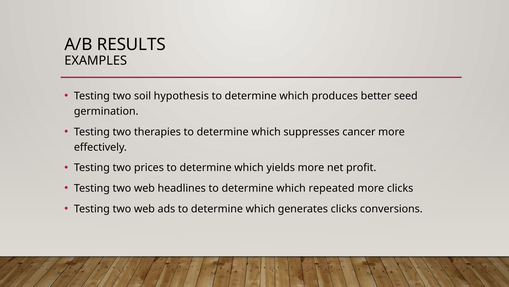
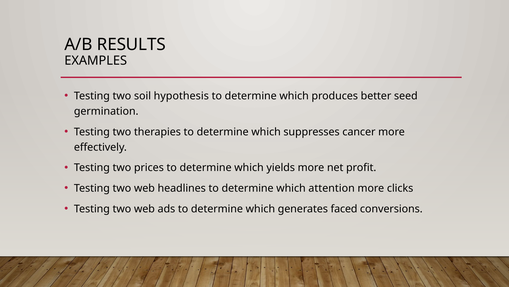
repeated: repeated -> attention
generates clicks: clicks -> faced
